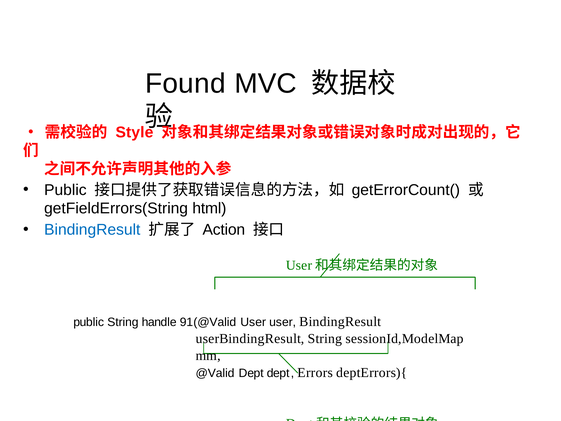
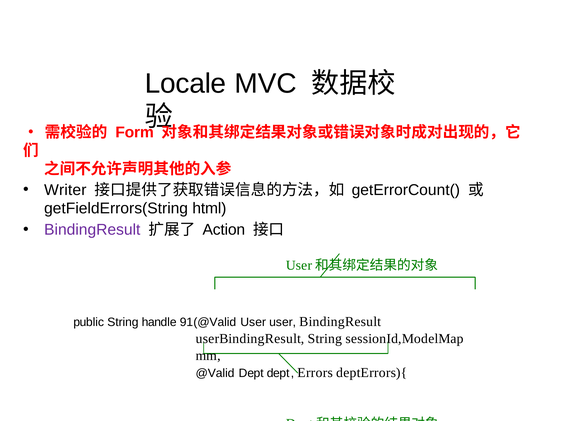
Found: Found -> Locale
Style: Style -> Form
Public at (65, 190): Public -> Writer
BindingResult at (92, 230) colour: blue -> purple
